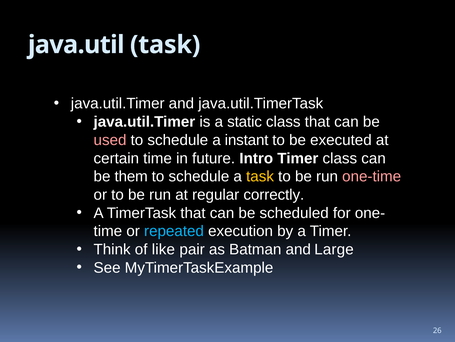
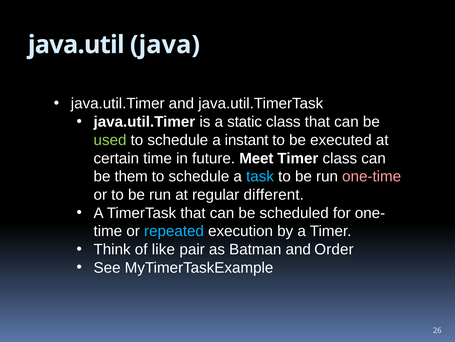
java.util task: task -> java
used colour: pink -> light green
Intro: Intro -> Meet
task at (260, 176) colour: yellow -> light blue
correctly: correctly -> different
Large: Large -> Order
